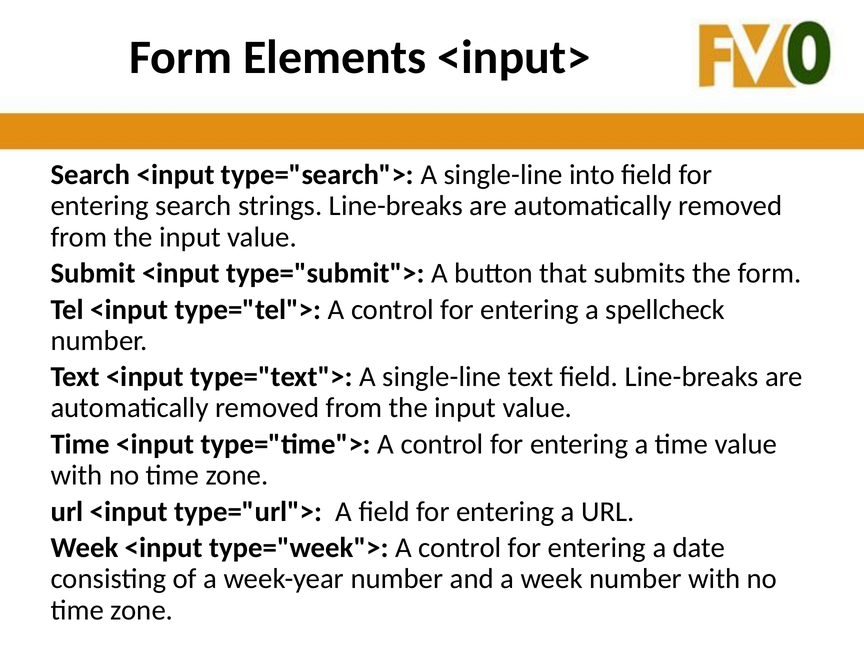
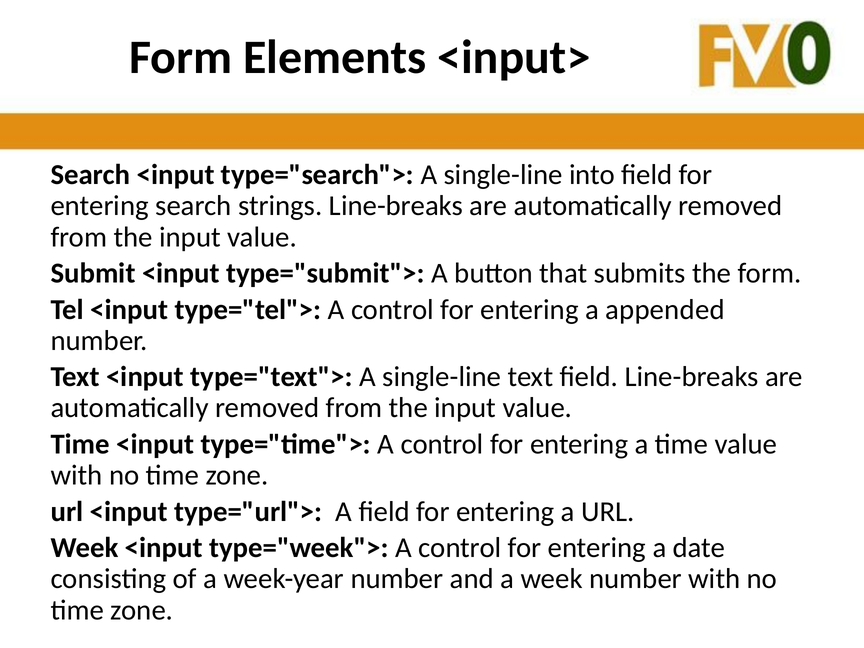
spellcheck: spellcheck -> appended
